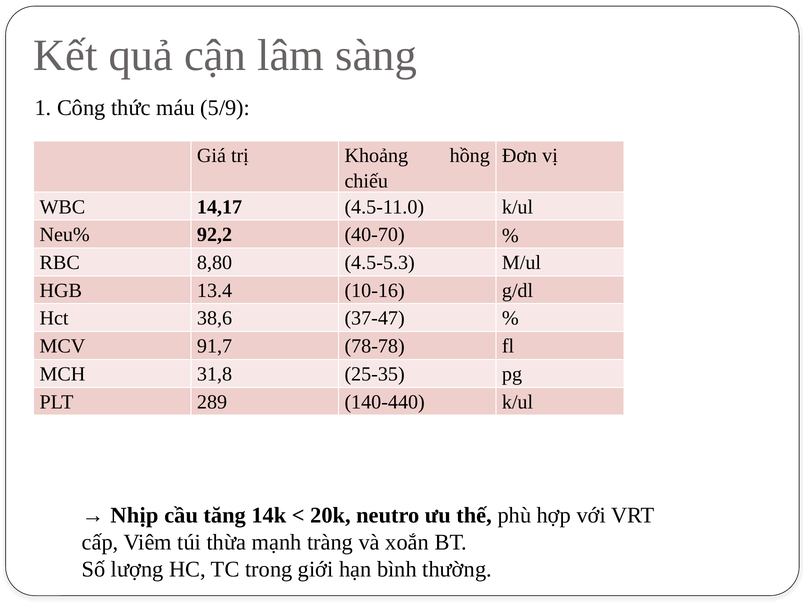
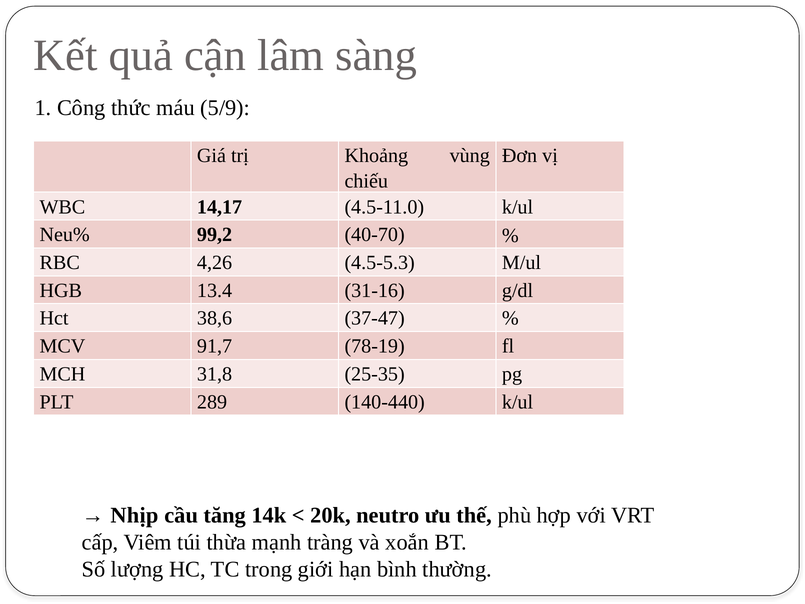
hồng: hồng -> vùng
92,2: 92,2 -> 99,2
8,80: 8,80 -> 4,26
10-16: 10-16 -> 31-16
78-78: 78-78 -> 78-19
